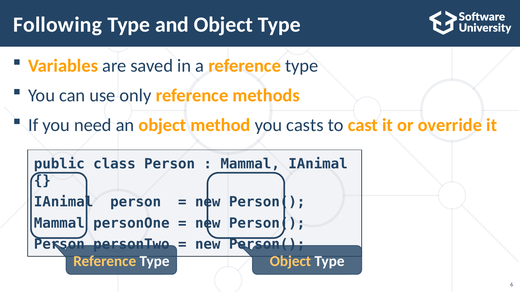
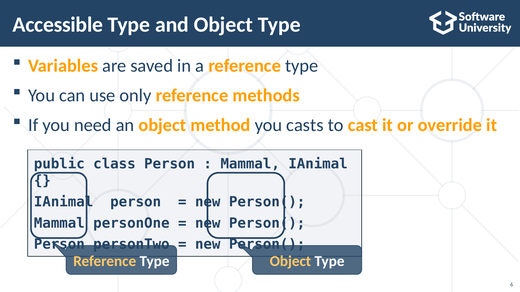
Following: Following -> Accessible
